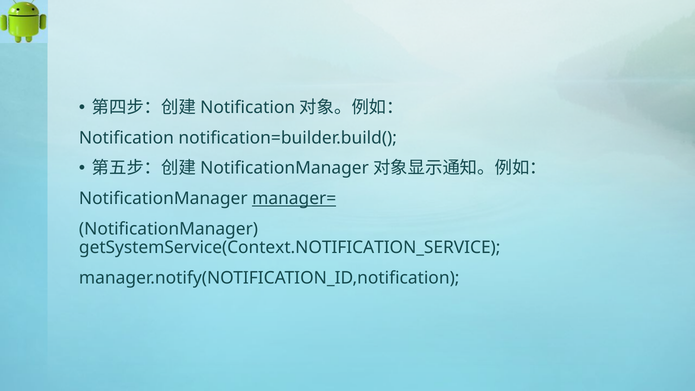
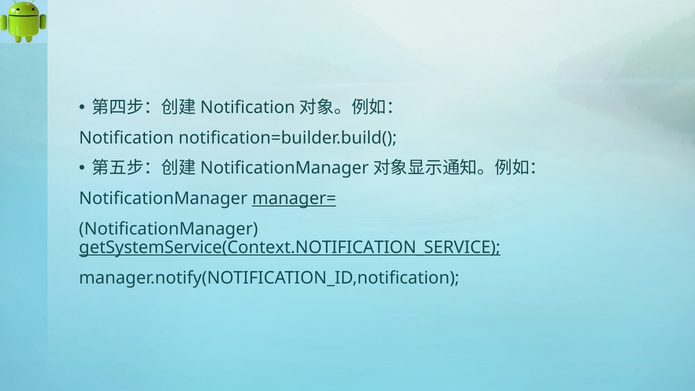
getSystemService(Context.NOTIFICATION_SERVICE underline: none -> present
